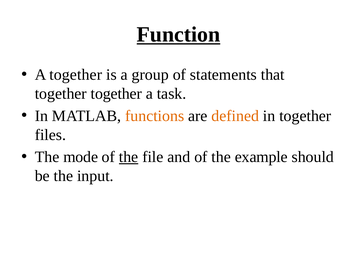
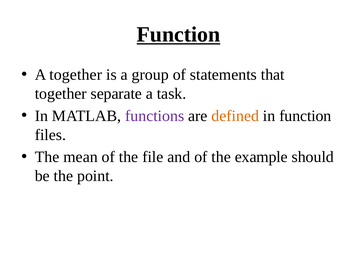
together together: together -> separate
functions colour: orange -> purple
in together: together -> function
mode: mode -> mean
the at (129, 157) underline: present -> none
input: input -> point
